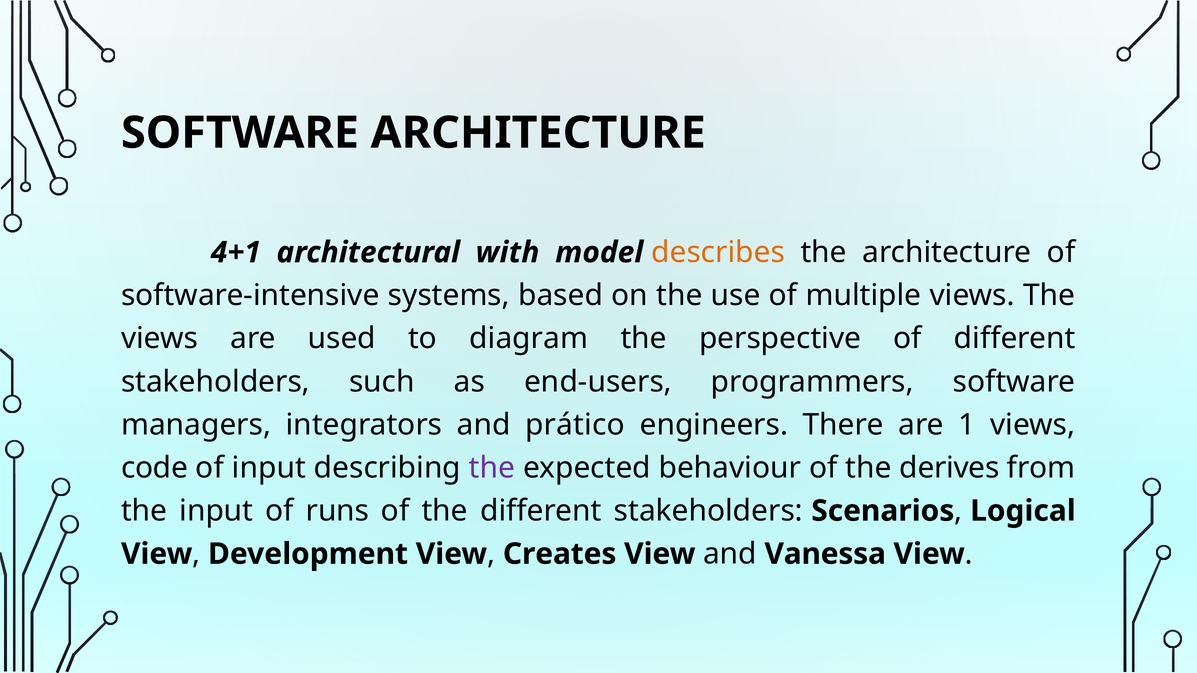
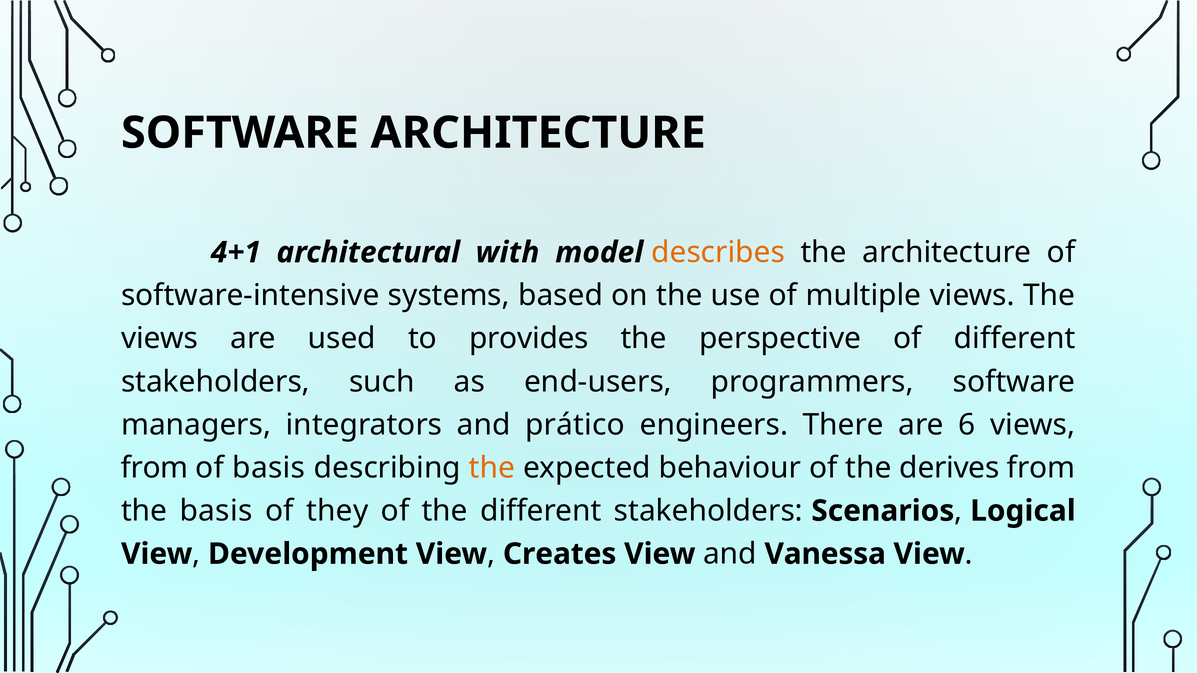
diagram: diagram -> provides
1: 1 -> 6
code at (154, 468): code -> from
of input: input -> basis
the at (492, 468) colour: purple -> orange
the input: input -> basis
runs: runs -> they
